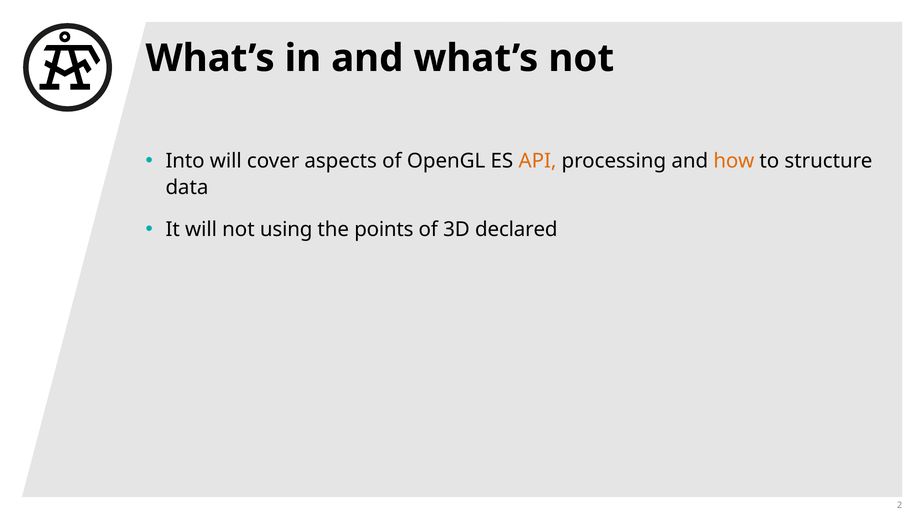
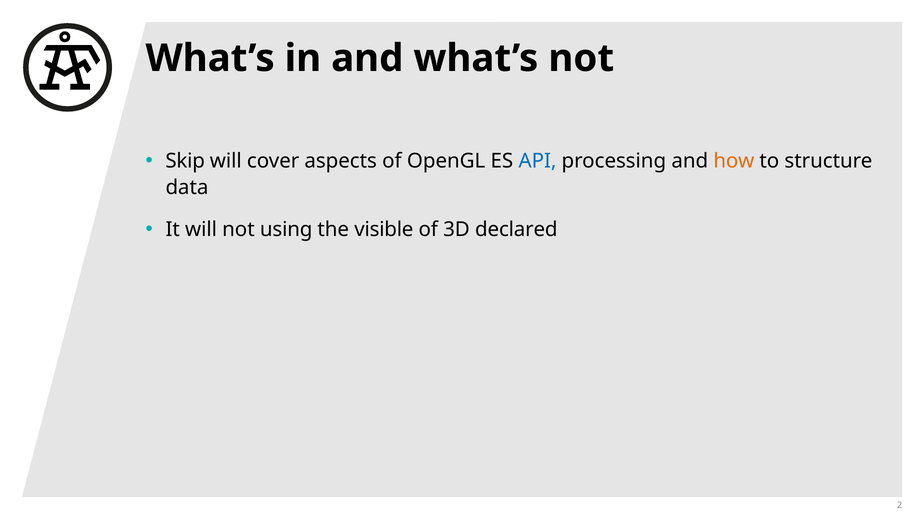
Into: Into -> Skip
API colour: orange -> blue
points: points -> visible
